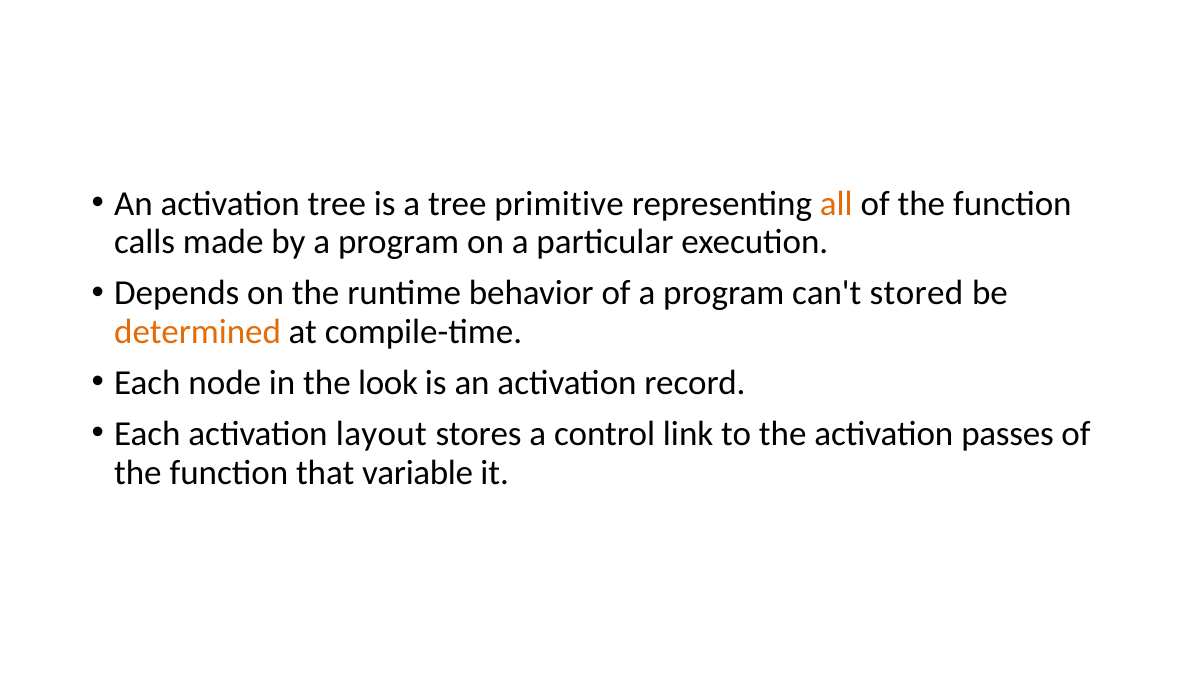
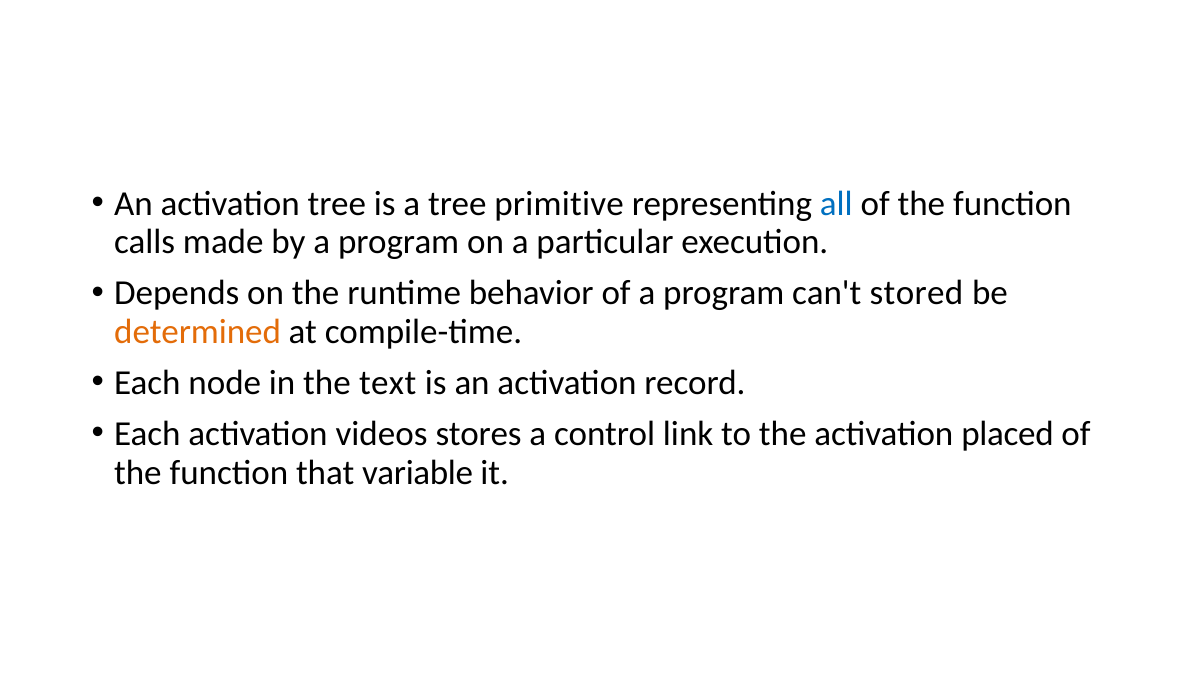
all colour: orange -> blue
look: look -> text
layout: layout -> videos
passes: passes -> placed
